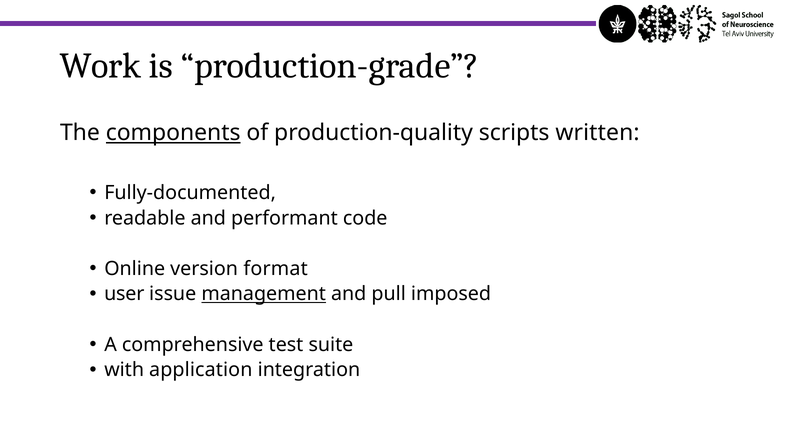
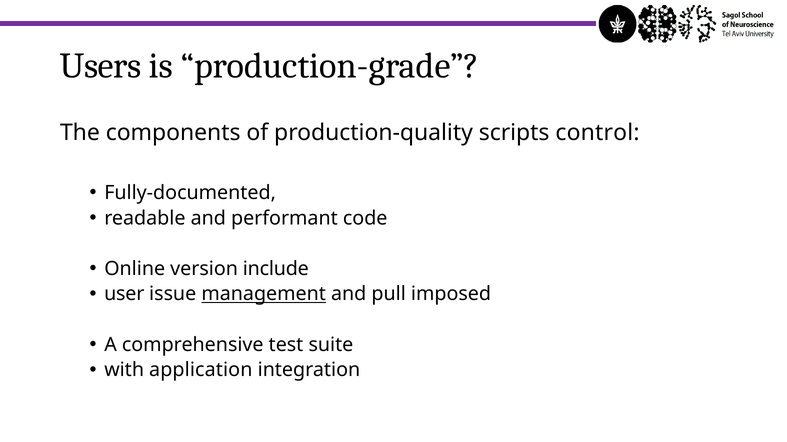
Work: Work -> Users
components underline: present -> none
written: written -> control
format: format -> include
